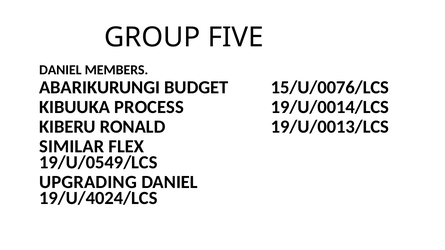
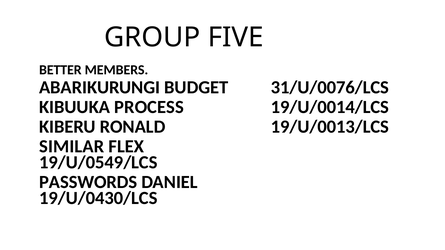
DANIEL at (60, 70): DANIEL -> BETTER
15/U/0076/LCS: 15/U/0076/LCS -> 31/U/0076/LCS
UPGRADING: UPGRADING -> PASSWORDS
19/U/4024/LCS: 19/U/4024/LCS -> 19/U/0430/LCS
